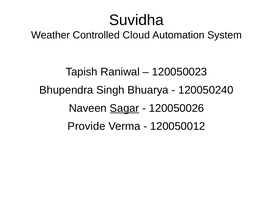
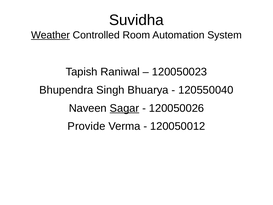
Weather underline: none -> present
Cloud: Cloud -> Room
120050240: 120050240 -> 120550040
